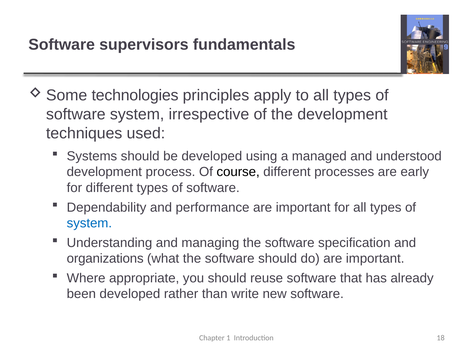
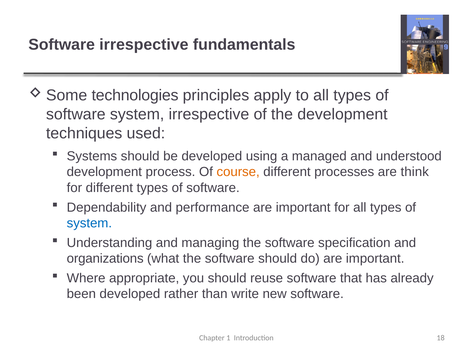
Software supervisors: supervisors -> irrespective
course colour: black -> orange
early: early -> think
